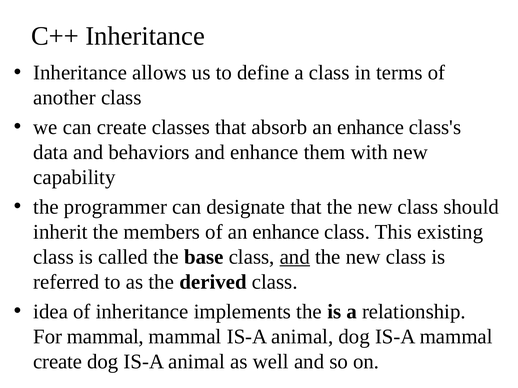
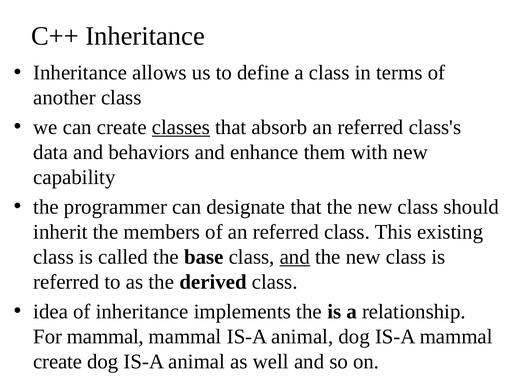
classes underline: none -> present
absorb an enhance: enhance -> referred
of an enhance: enhance -> referred
